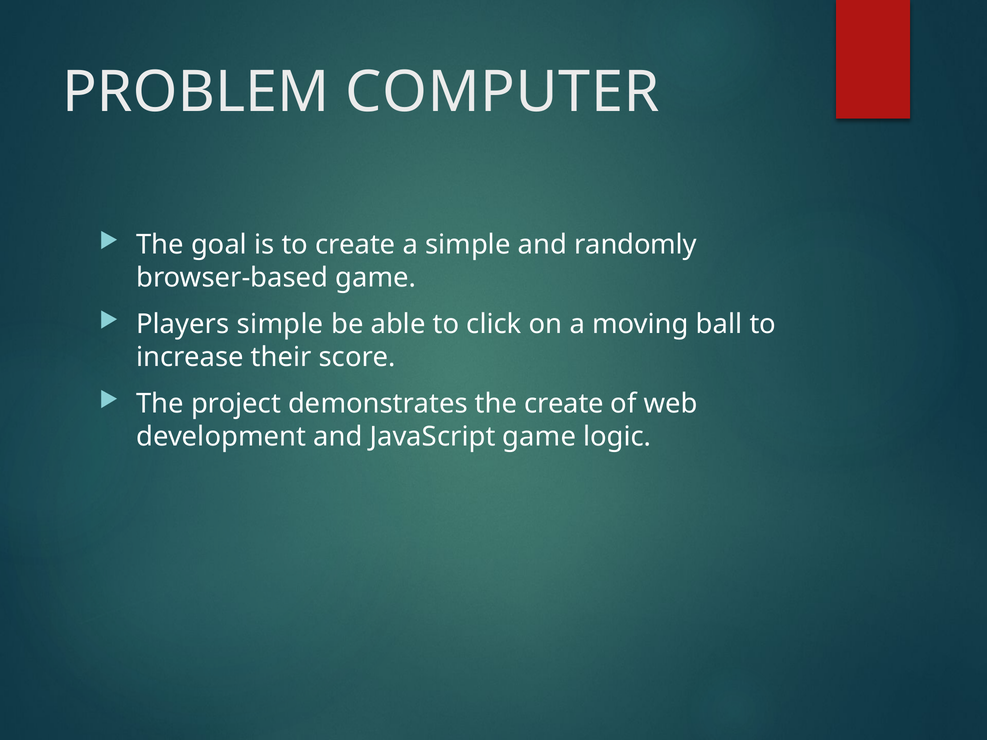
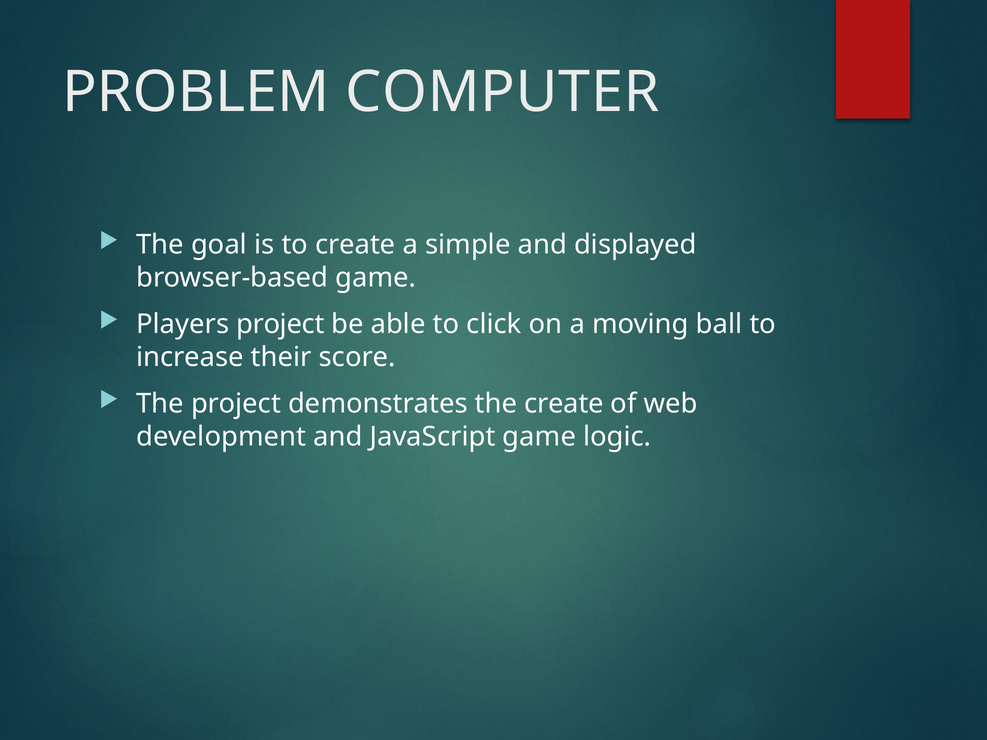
randomly: randomly -> displayed
Players simple: simple -> project
